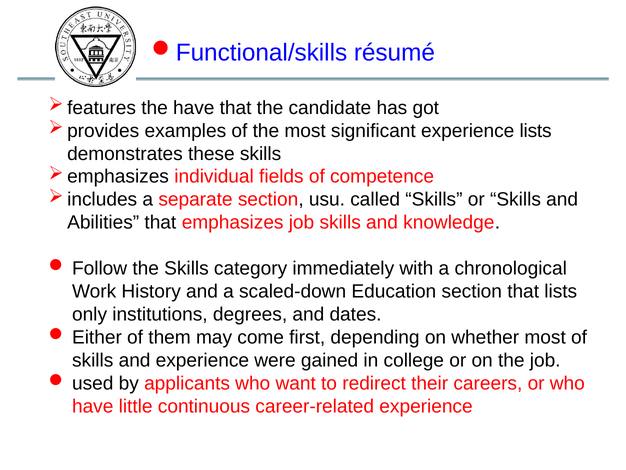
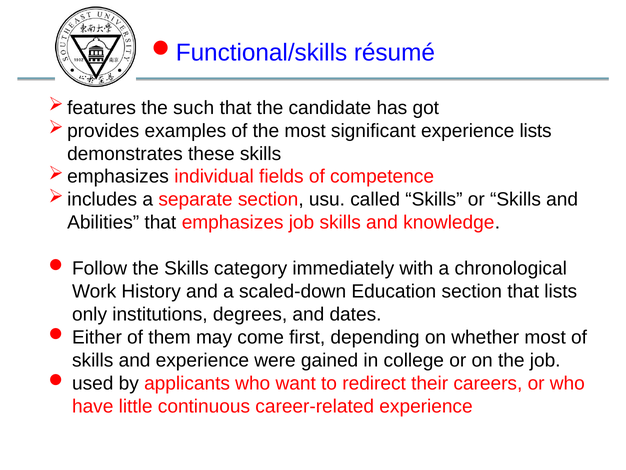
the have: have -> such
